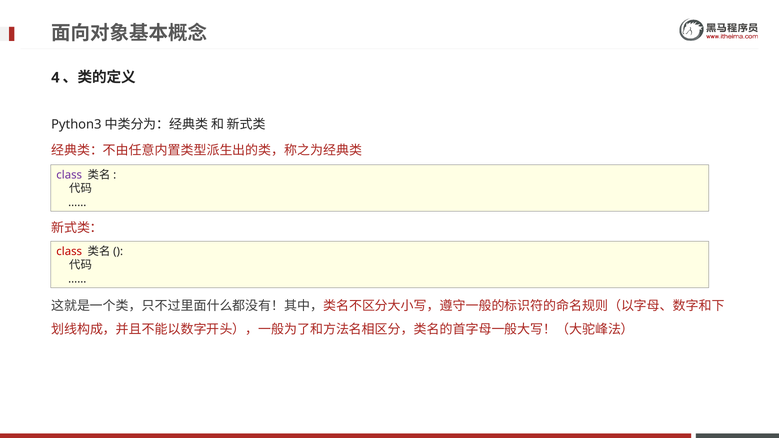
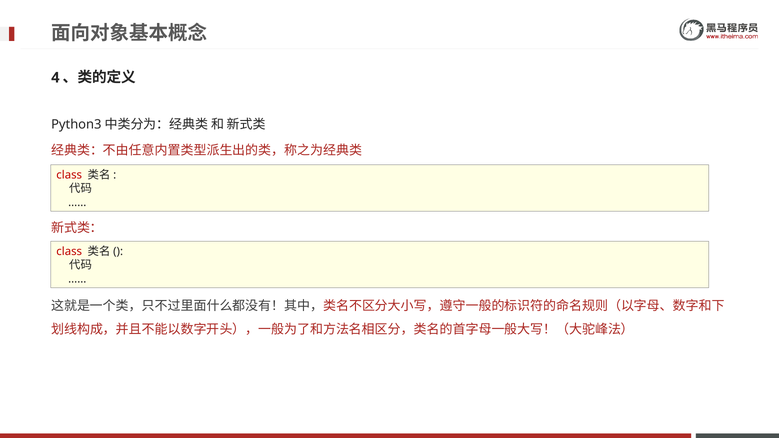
class at (69, 175) colour: purple -> red
